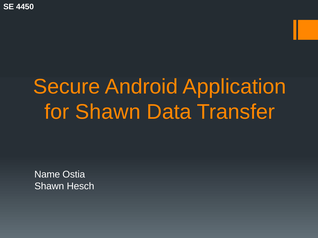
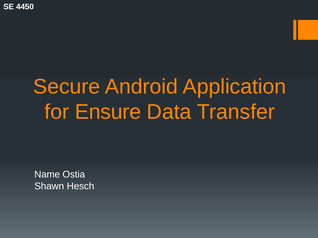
for Shawn: Shawn -> Ensure
